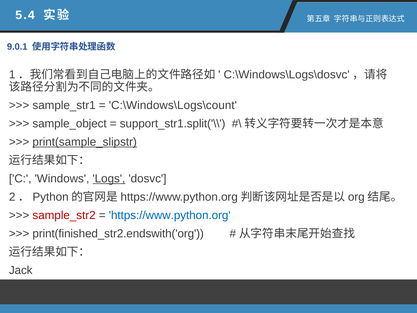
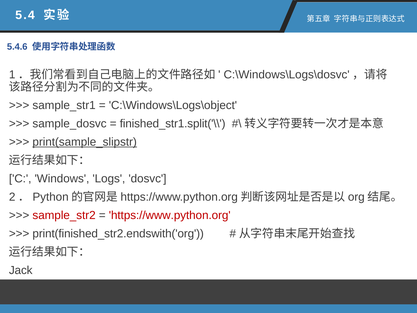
9.0.1: 9.0.1 -> 5.4.6
C:\Windows\Logs\count: C:\Windows\Logs\count -> C:\Windows\Logs\object
sample_object: sample_object -> sample_dosvc
support_str1.split('\\: support_str1.split('\\ -> finished_str1.split('\\
Logs underline: present -> none
https://www.python.org colour: blue -> red
